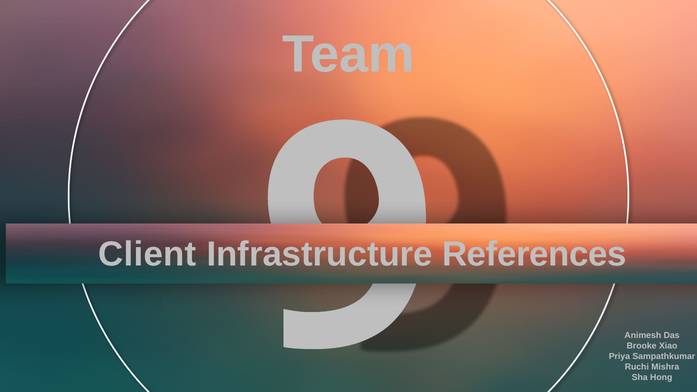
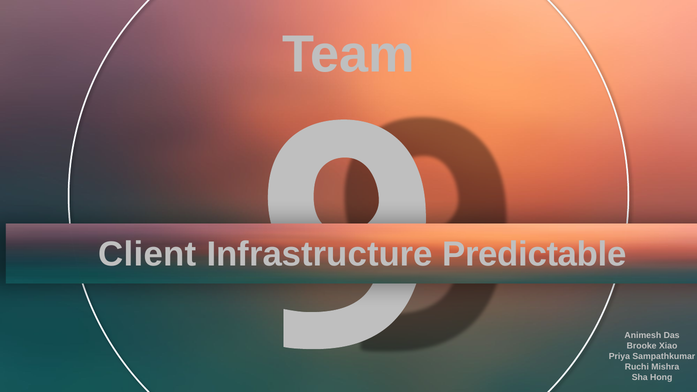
References: References -> Predictable
